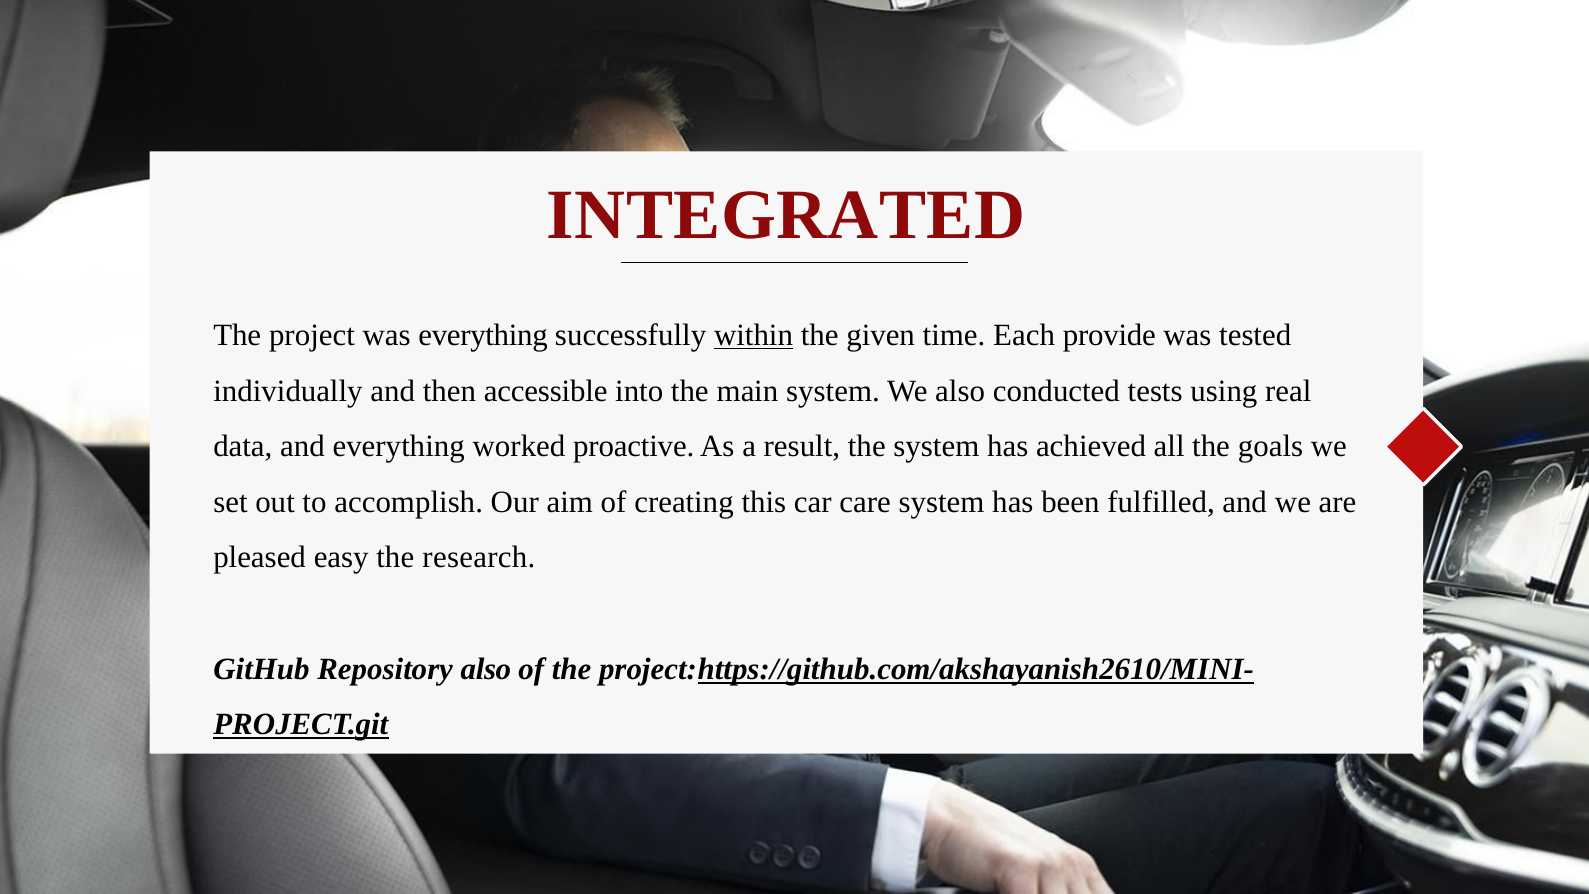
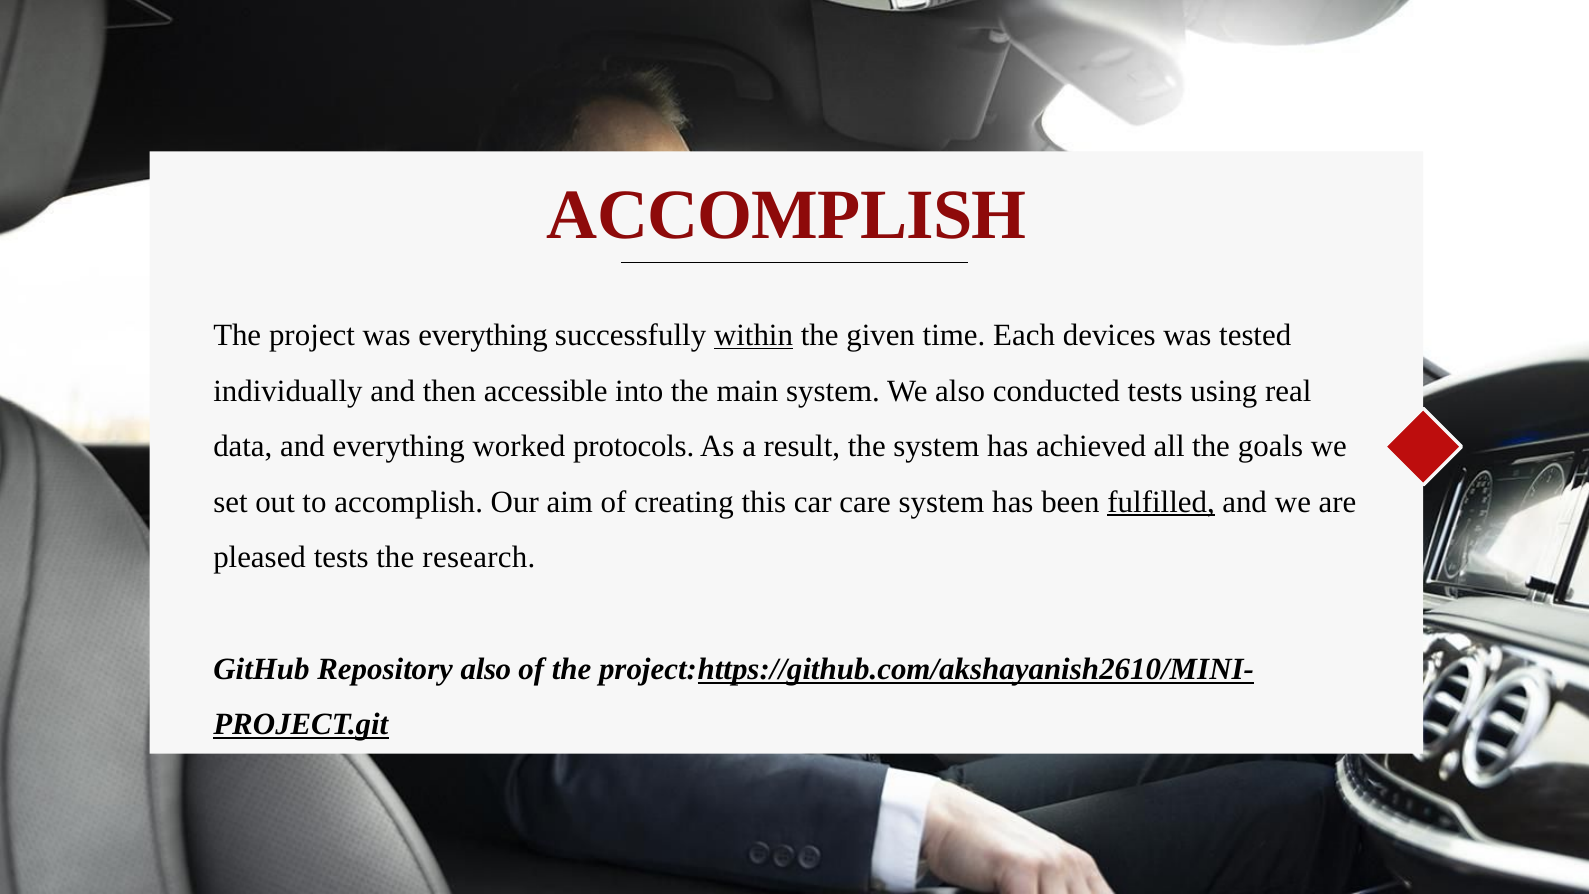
INTEGRATED at (786, 215): INTEGRATED -> ACCOMPLISH
provide: provide -> devices
proactive: proactive -> protocols
fulfilled underline: none -> present
pleased easy: easy -> tests
